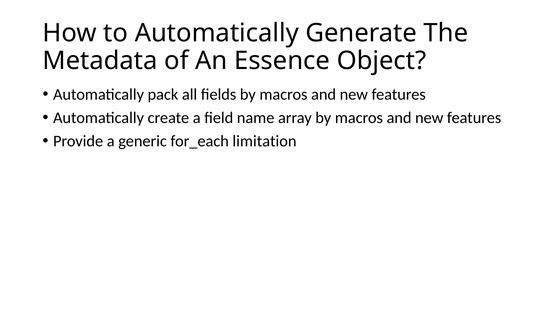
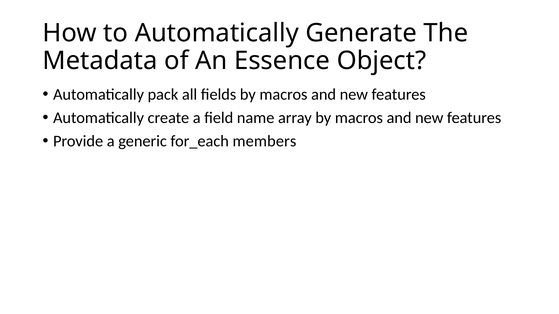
limitation: limitation -> members
